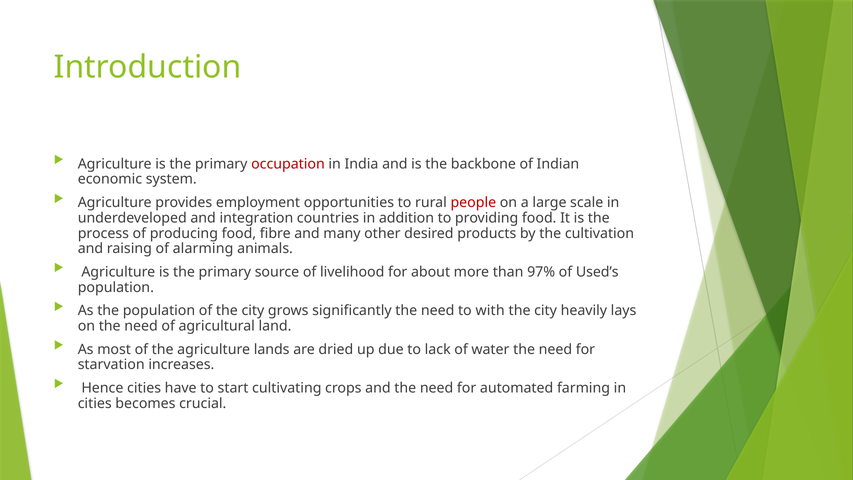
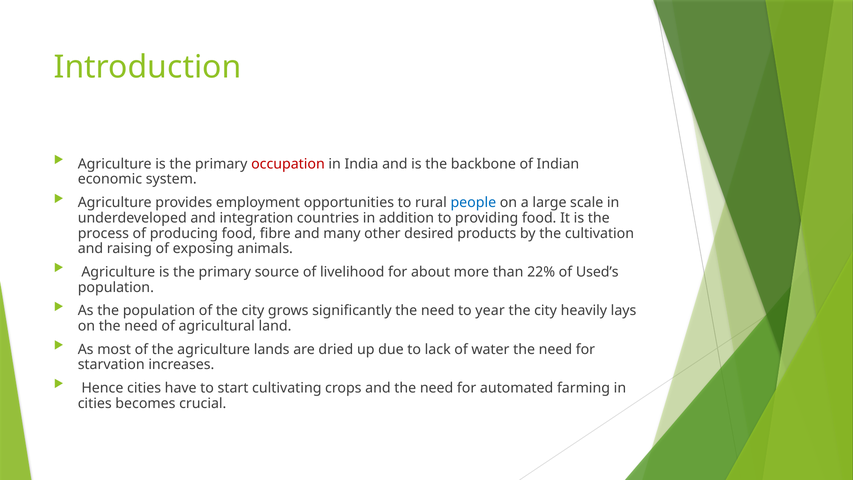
people colour: red -> blue
alarming: alarming -> exposing
97%: 97% -> 22%
with: with -> year
